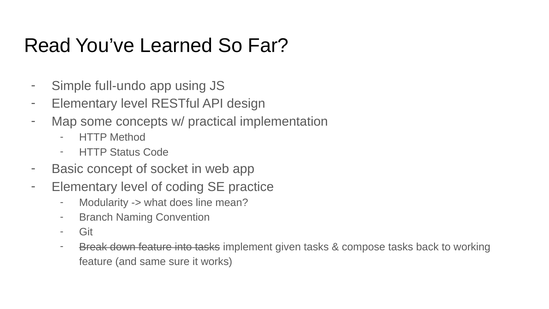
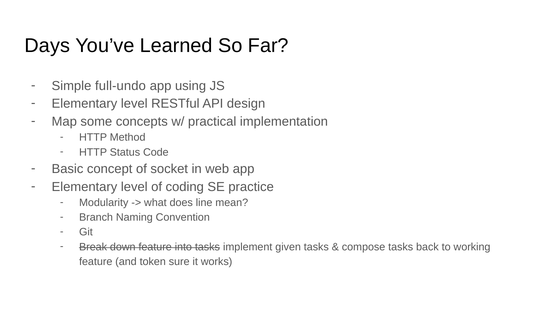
Read: Read -> Days
same: same -> token
